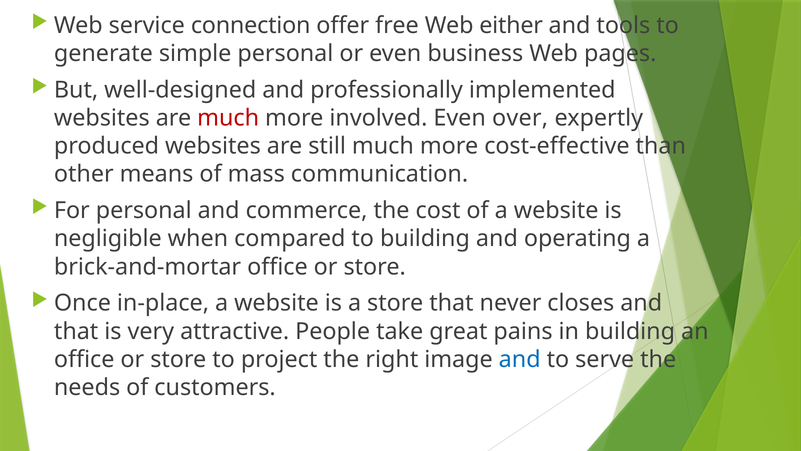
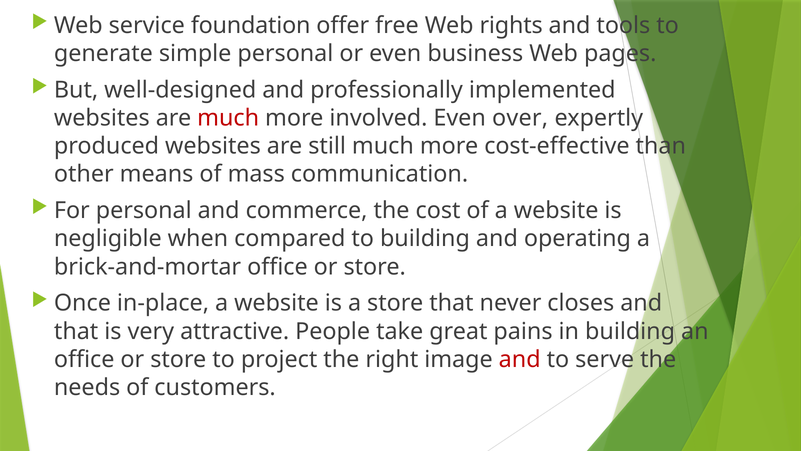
connection: connection -> foundation
either: either -> rights
and at (520, 359) colour: blue -> red
